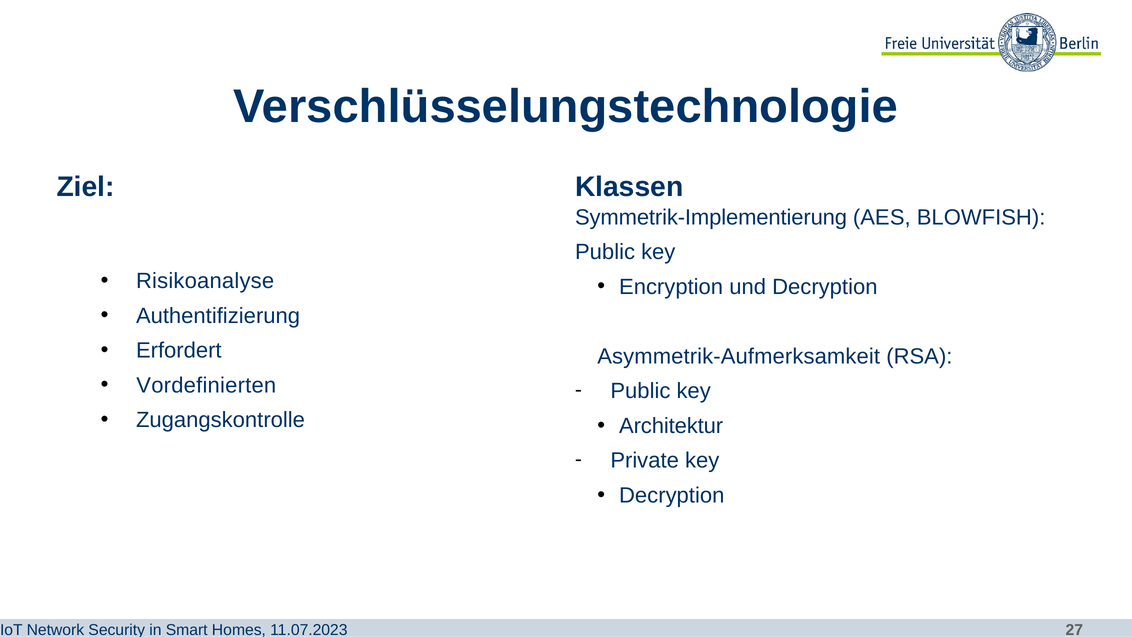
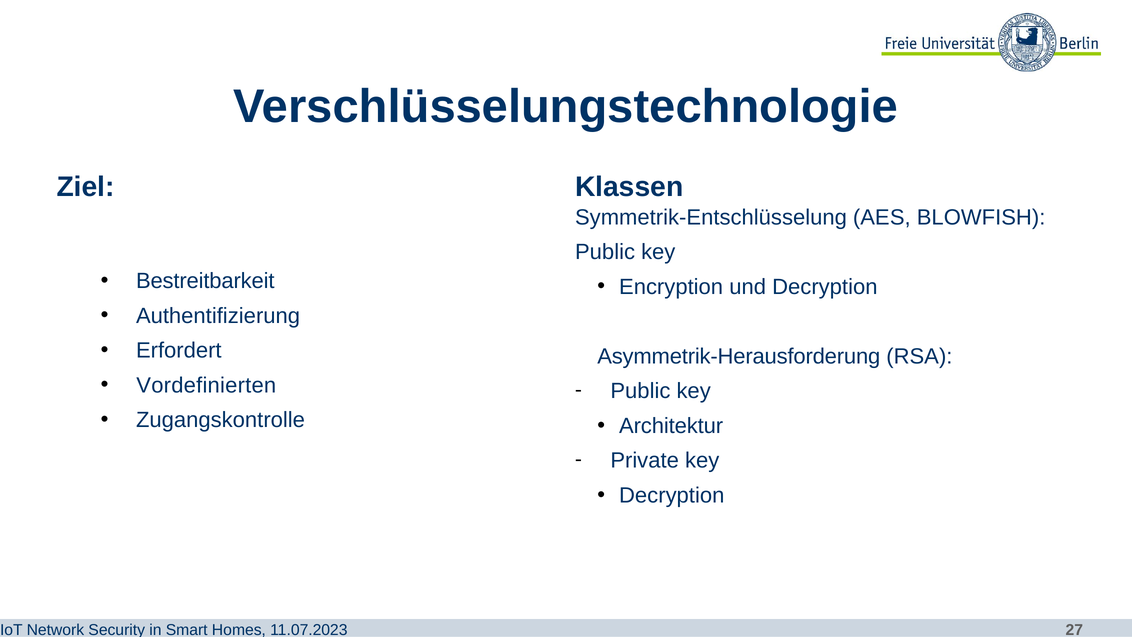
Symmetrik-Implementierung: Symmetrik-Implementierung -> Symmetrik-Entschlüsselung
Risikoanalyse: Risikoanalyse -> Bestreitbarkeit
Asymmetrik-Aufmerksamkeit: Asymmetrik-Aufmerksamkeit -> Asymmetrik-Herausforderung
